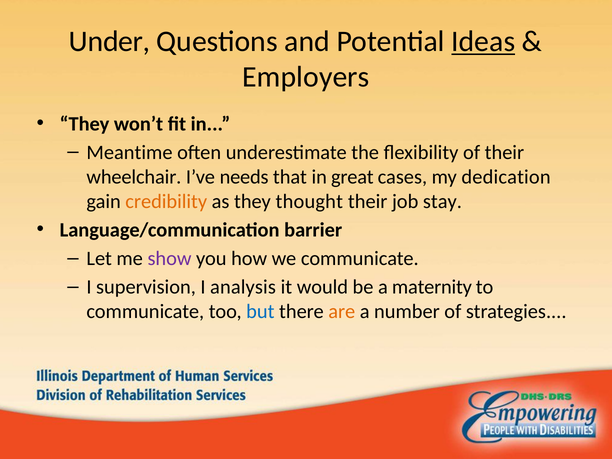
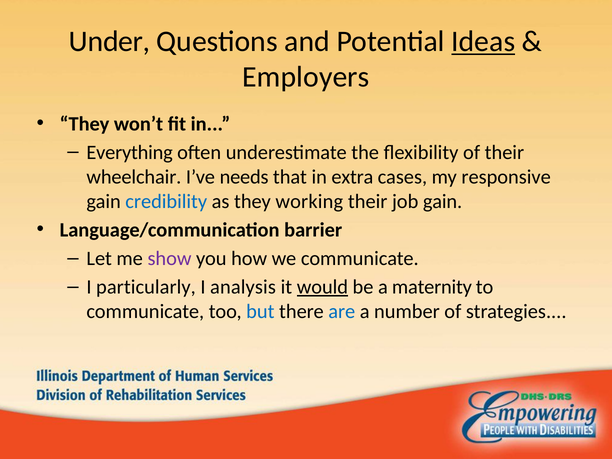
Meantime: Meantime -> Everything
great: great -> extra
dedication: dedication -> responsive
credibility colour: orange -> blue
thought: thought -> working
job stay: stay -> gain
supervision: supervision -> particularly
would underline: none -> present
are colour: orange -> blue
